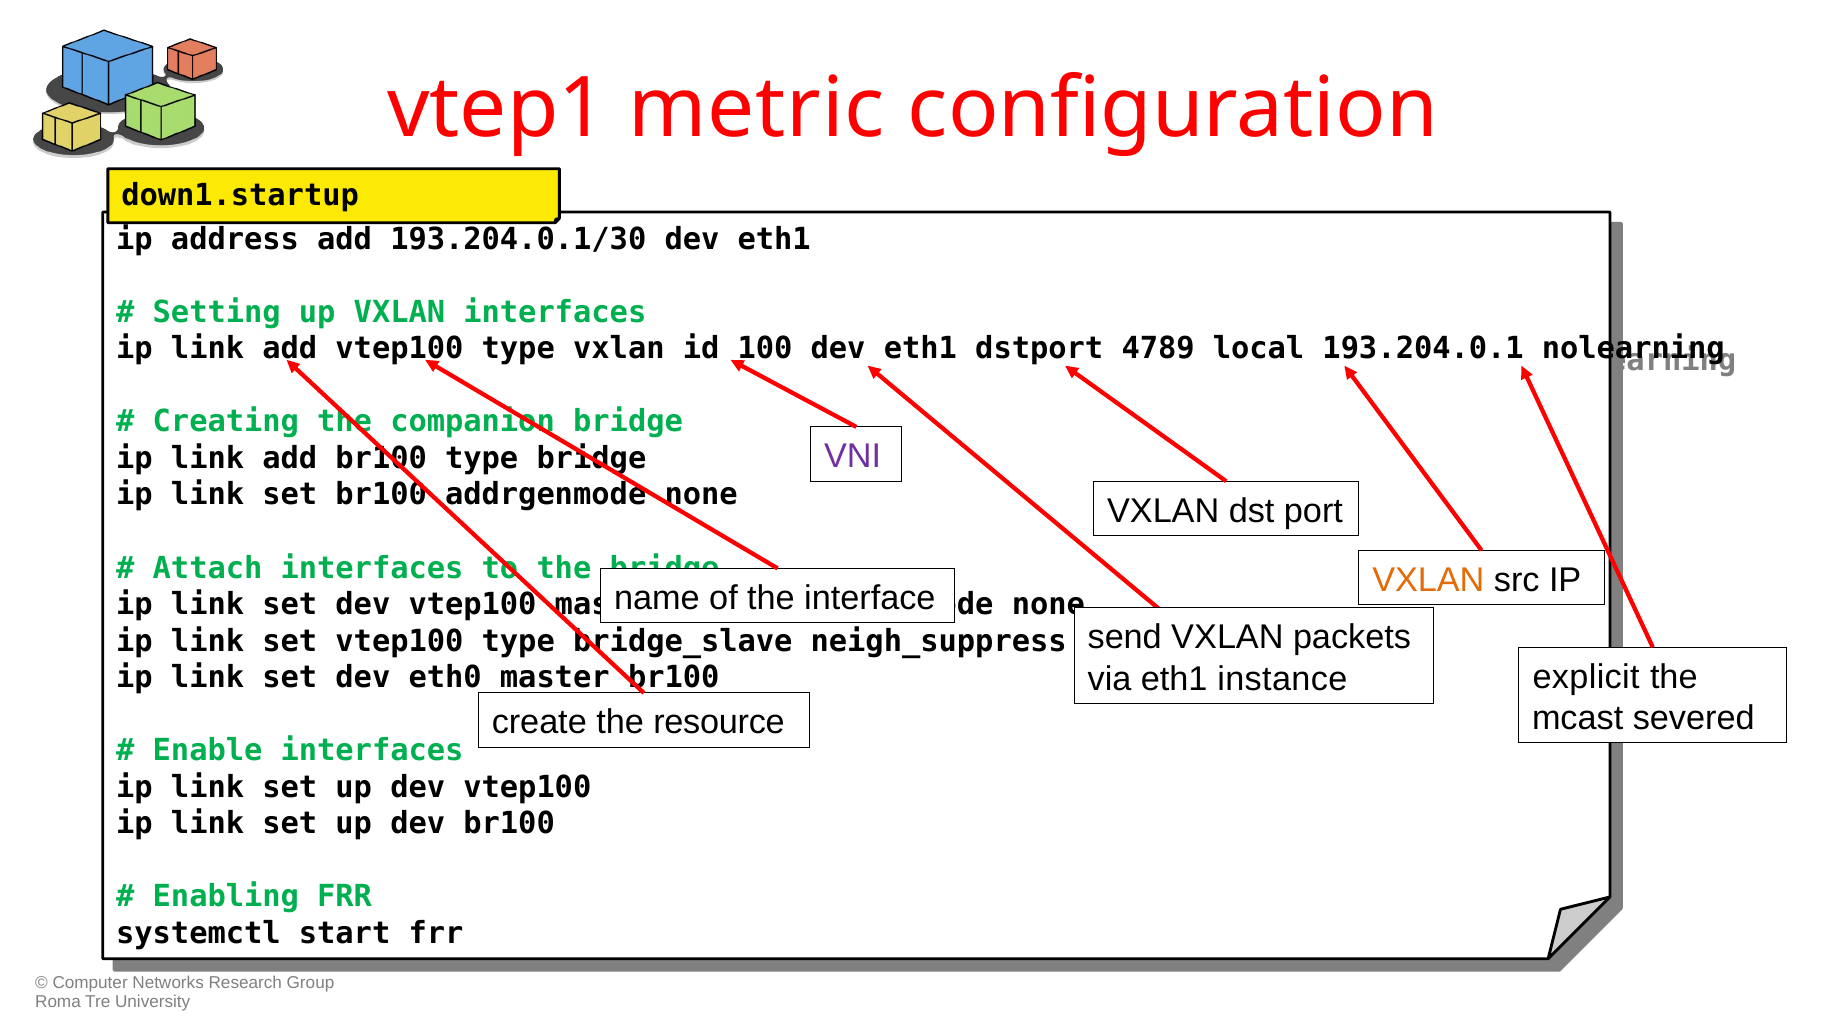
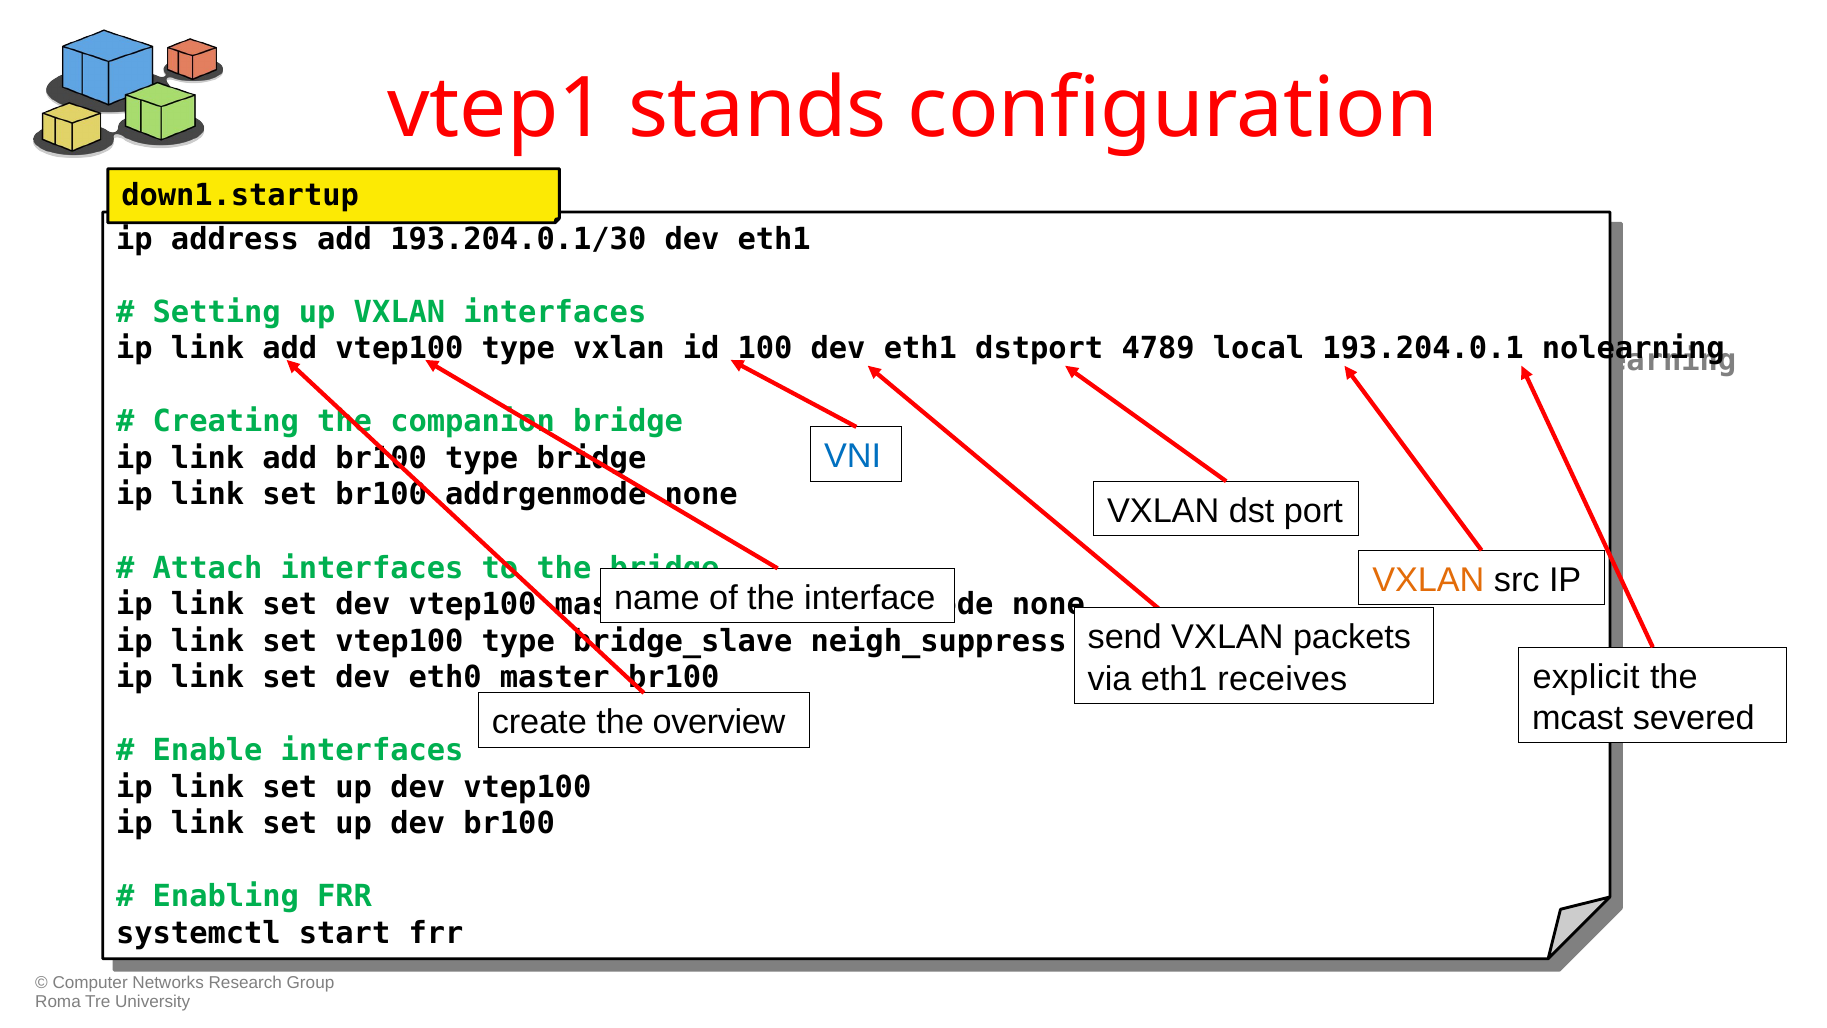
metric: metric -> stands
VNI colour: purple -> blue
instance: instance -> receives
resource: resource -> overview
